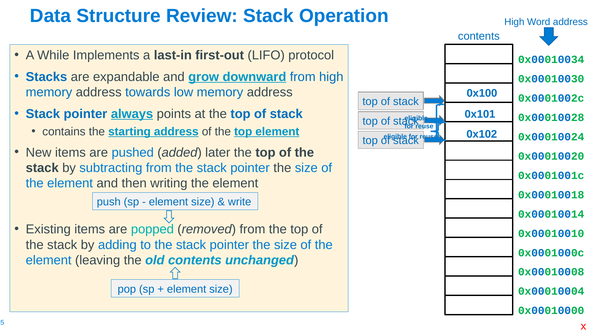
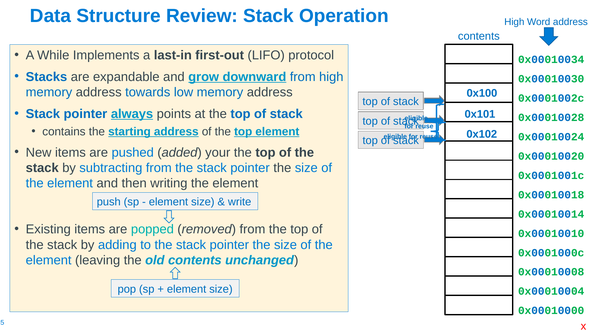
later: later -> your
